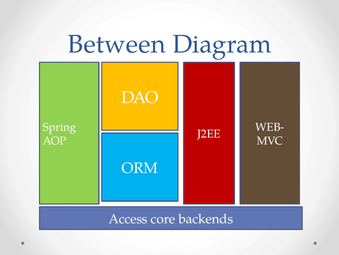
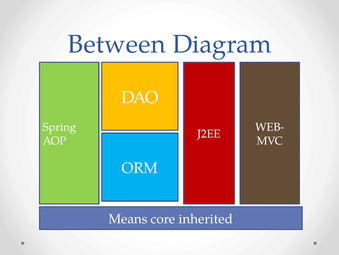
Access: Access -> Means
backends: backends -> inherited
